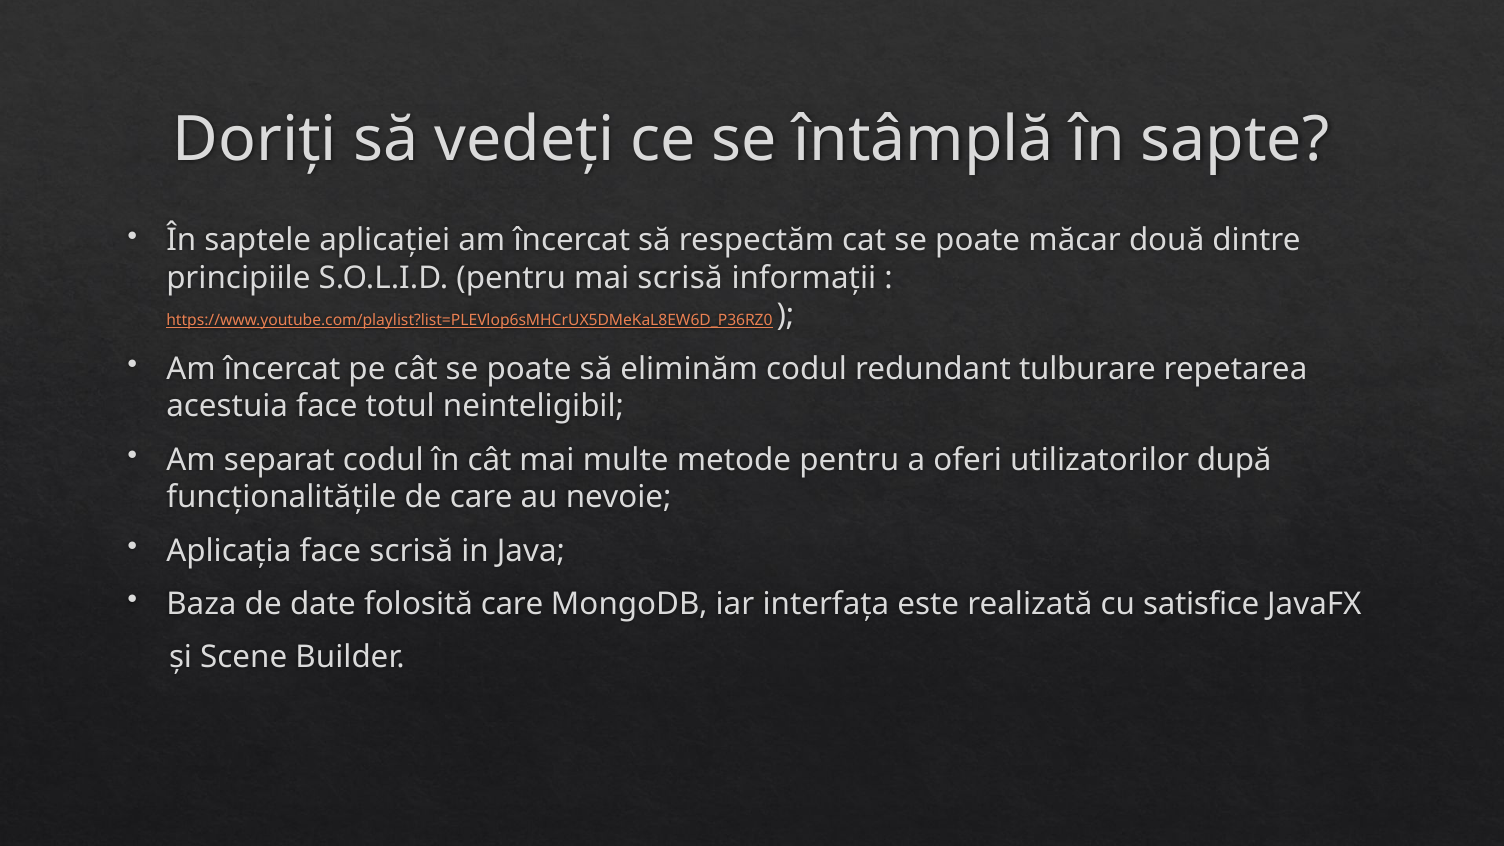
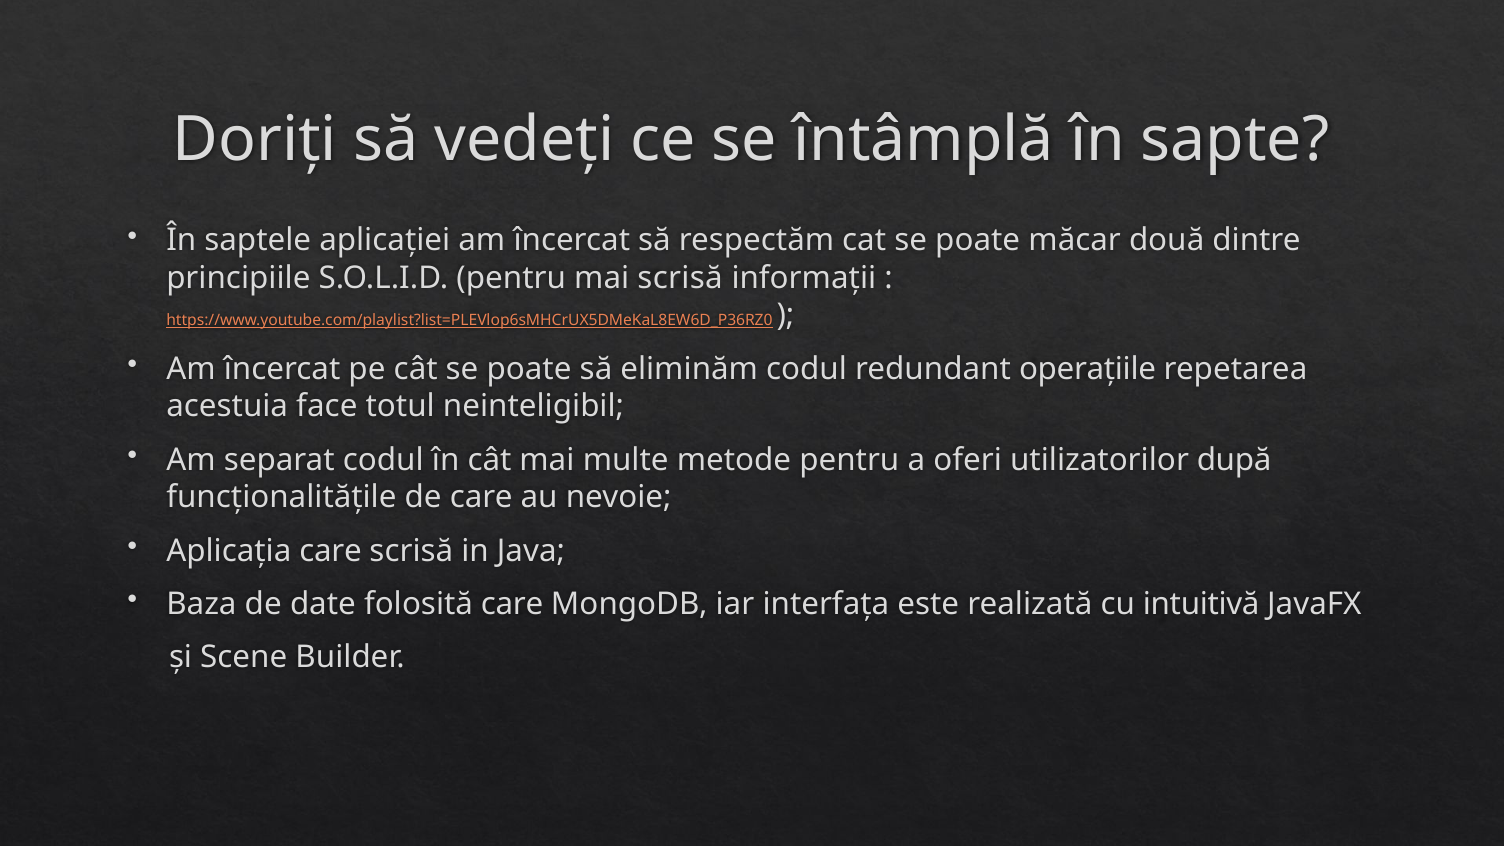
tulburare: tulburare -> operațiile
Aplicația face: face -> care
satisfice: satisfice -> intuitivă
